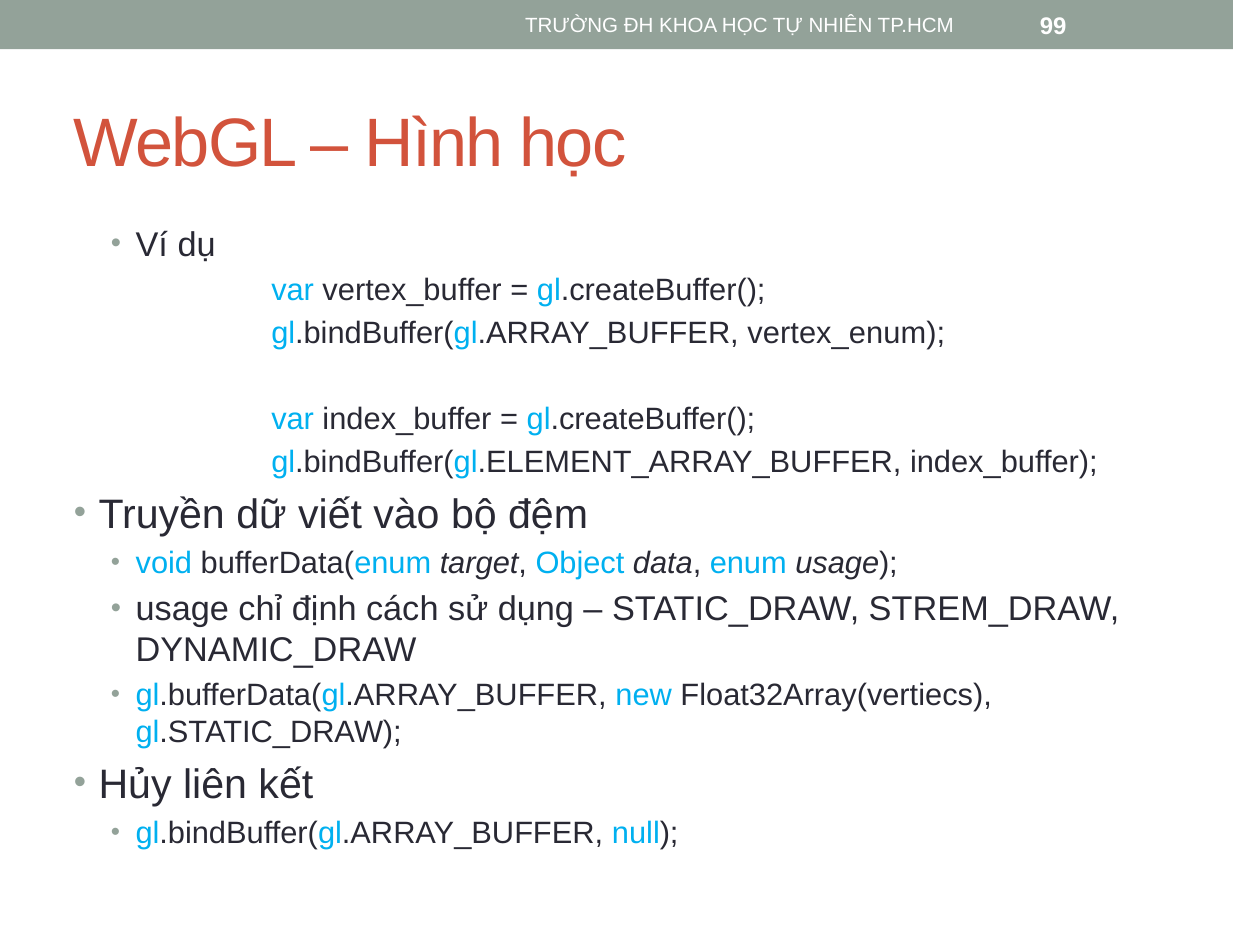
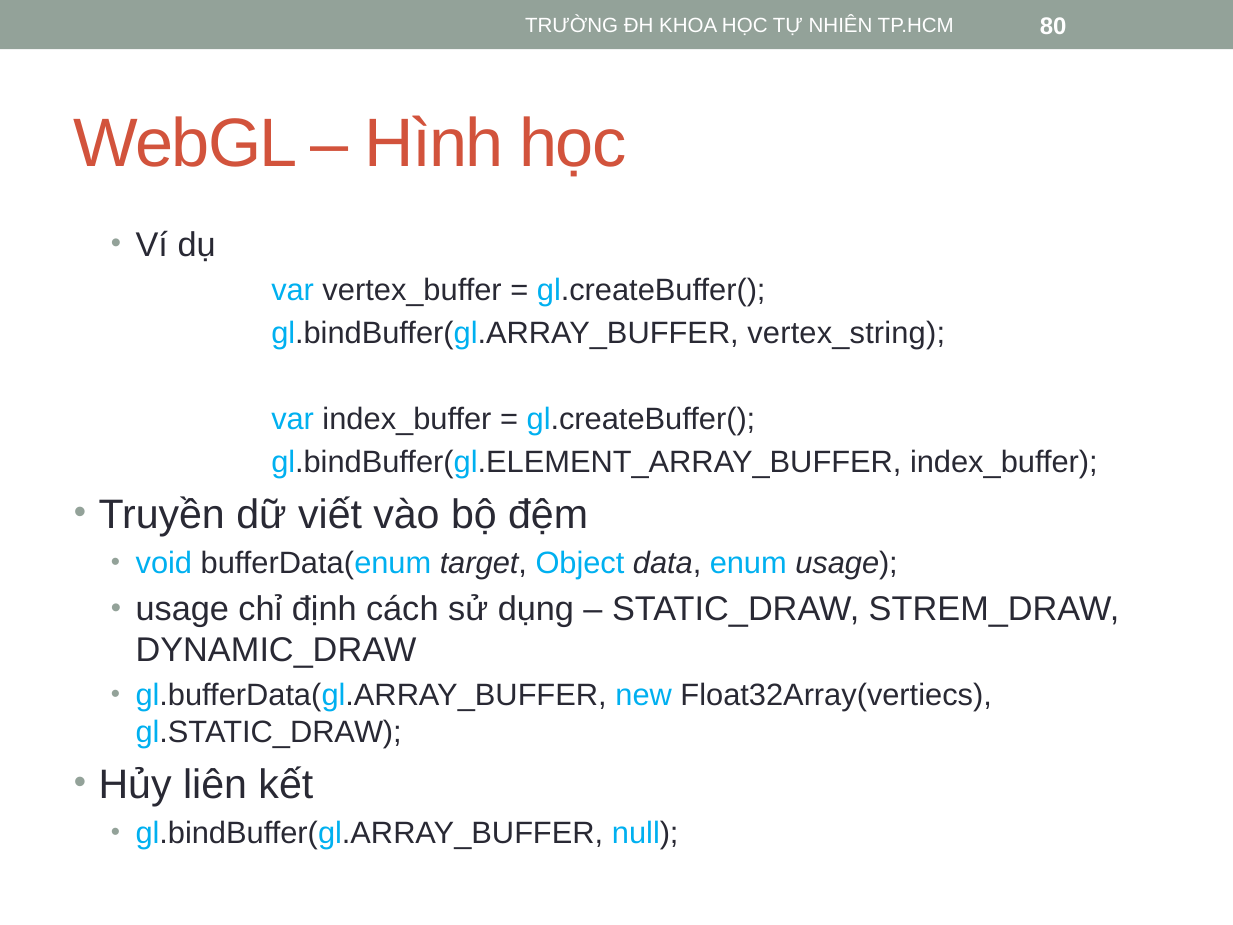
99: 99 -> 80
vertex_enum: vertex_enum -> vertex_string
